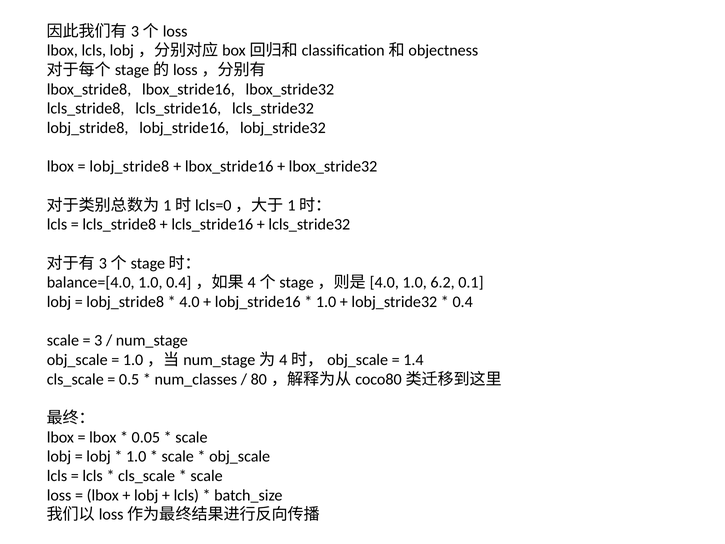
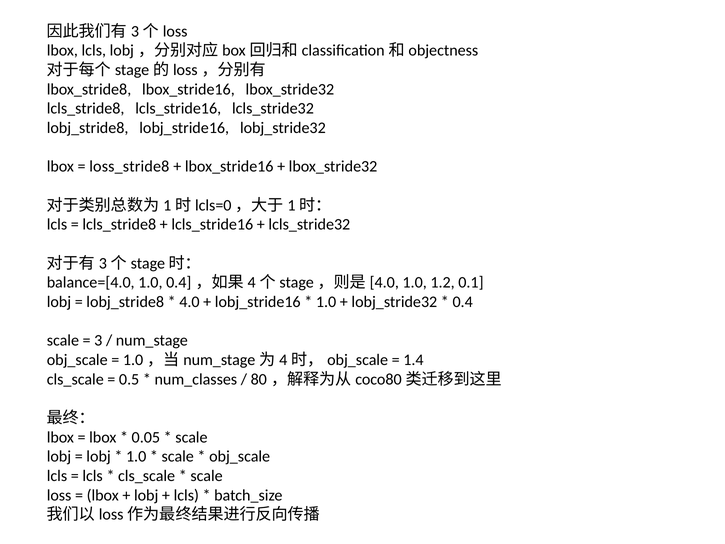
lobj_stride8 at (129, 167): lobj_stride8 -> loss_stride8
6.2: 6.2 -> 1.2
